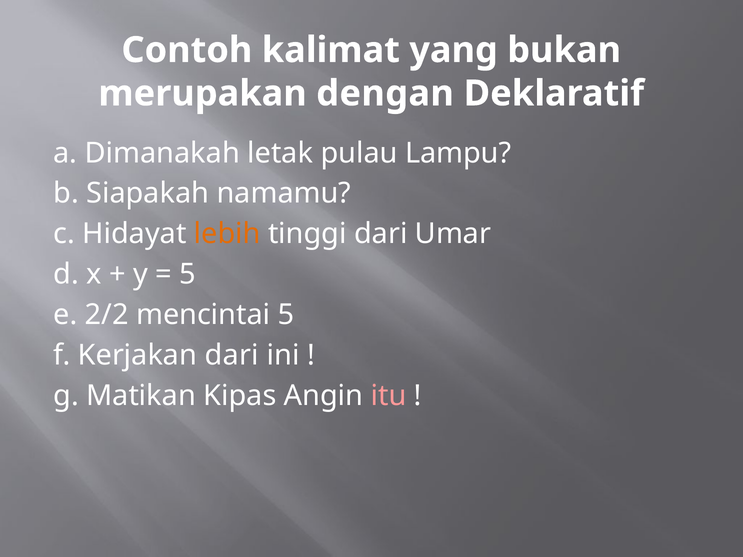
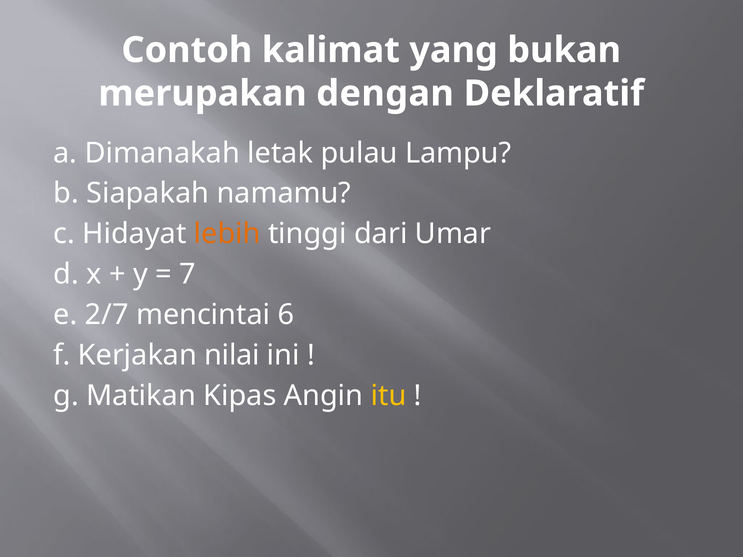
5 at (187, 274): 5 -> 7
2/2: 2/2 -> 2/7
mencintai 5: 5 -> 6
Kerjakan dari: dari -> nilai
itu colour: pink -> yellow
